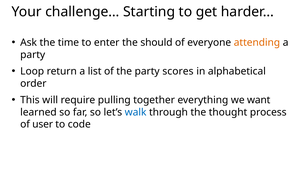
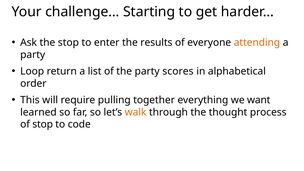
the time: time -> stop
should: should -> results
walk colour: blue -> orange
of user: user -> stop
